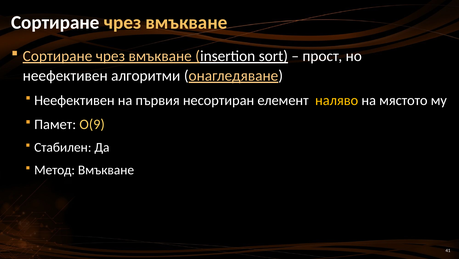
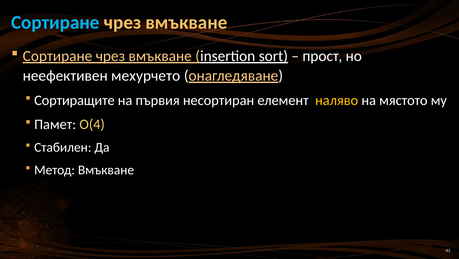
Сортиране at (55, 22) colour: white -> light blue
алгоритми: алгоритми -> мехурчето
Неефективен at (74, 100): Неефективен -> Сортиращите
O(9: O(9 -> O(4
